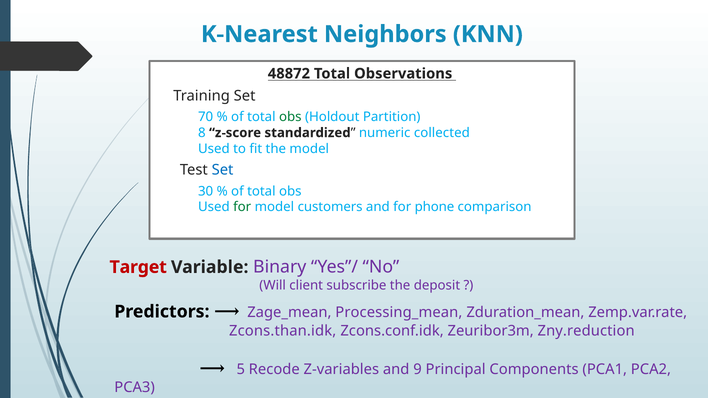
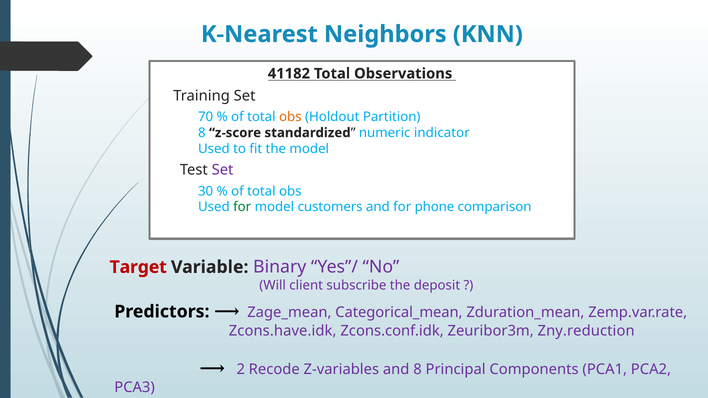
48872: 48872 -> 41182
obs at (290, 117) colour: green -> orange
collected: collected -> indicator
Set at (223, 170) colour: blue -> purple
Processing_mean: Processing_mean -> Categorical_mean
Zcons.than.idk: Zcons.than.idk -> Zcons.have.idk
5: 5 -> 2
9: 9 -> 8
